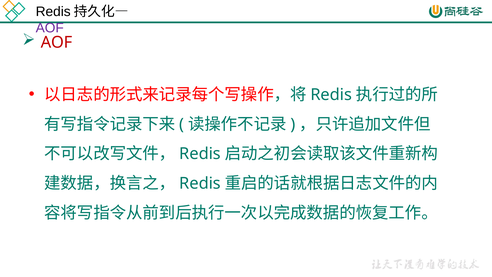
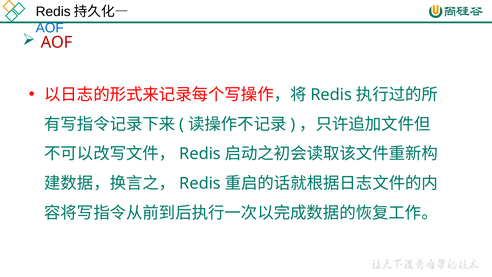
AOF at (50, 28) colour: purple -> blue
